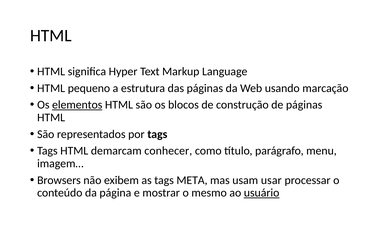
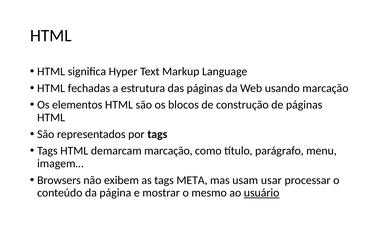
pequeno: pequeno -> fechadas
elementos underline: present -> none
demarcam conhecer: conhecer -> marcação
